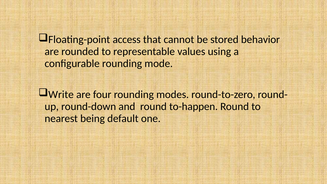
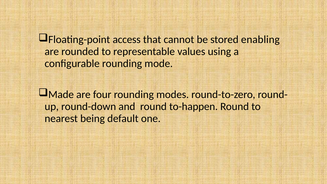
behavior: behavior -> enabling
Write: Write -> Made
